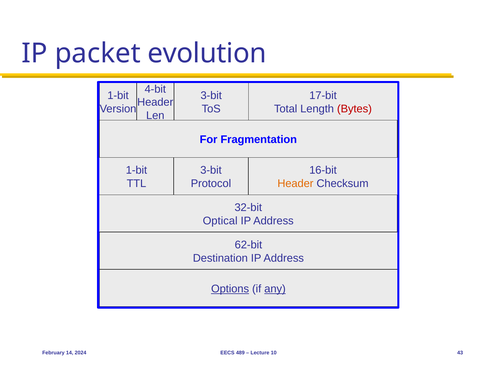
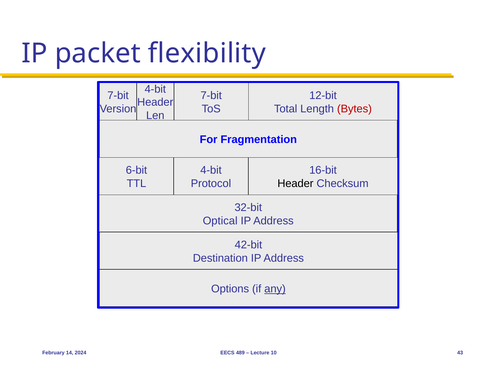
evolution: evolution -> flexibility
1-bit at (118, 96): 1-bit -> 7-bit
3-bit at (211, 96): 3-bit -> 7-bit
17-bit: 17-bit -> 12-bit
1-bit at (136, 170): 1-bit -> 6-bit
3-bit at (211, 170): 3-bit -> 4-bit
Header at (295, 183) colour: orange -> black
62-bit: 62-bit -> 42-bit
Options underline: present -> none
